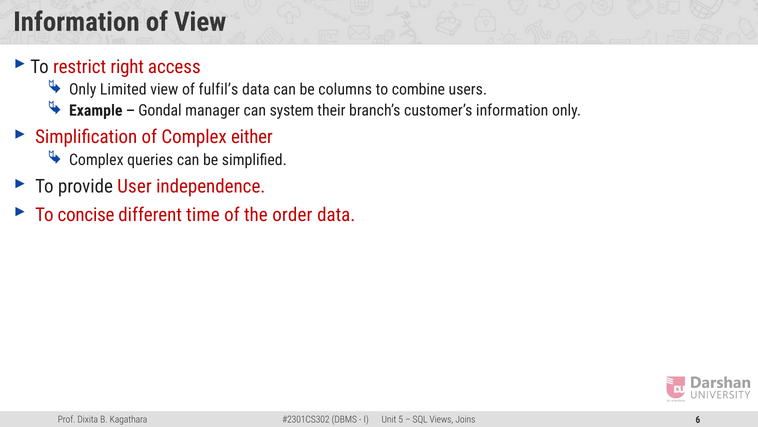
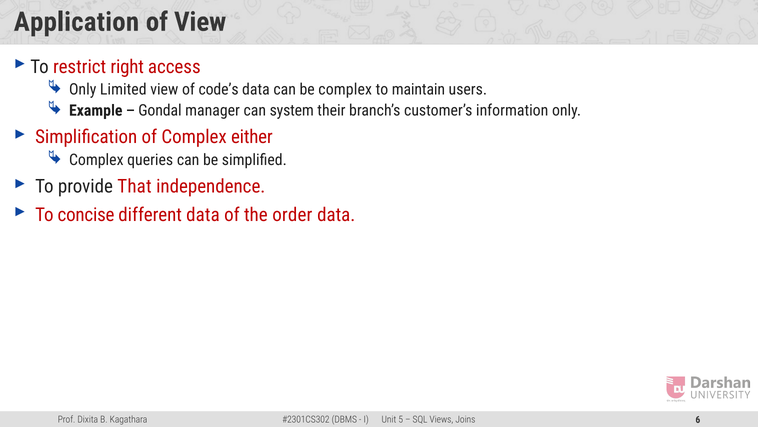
Information at (77, 22): Information -> Application
fulfil’s: fulfil’s -> code’s
be columns: columns -> complex
combine: combine -> maintain
User: User -> That
different time: time -> data
